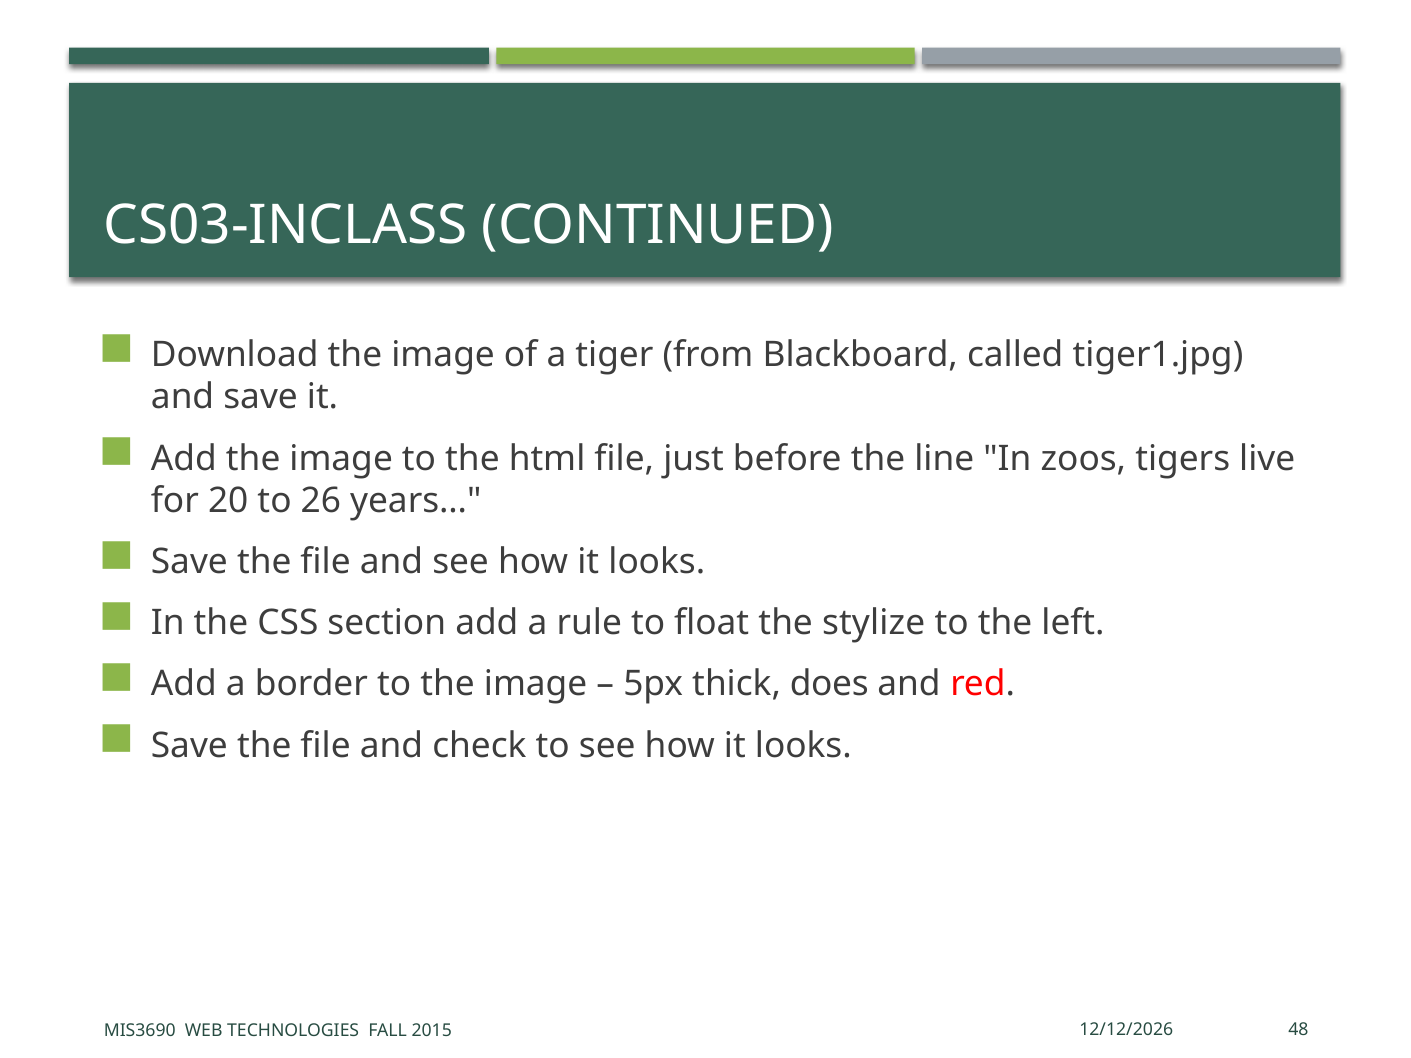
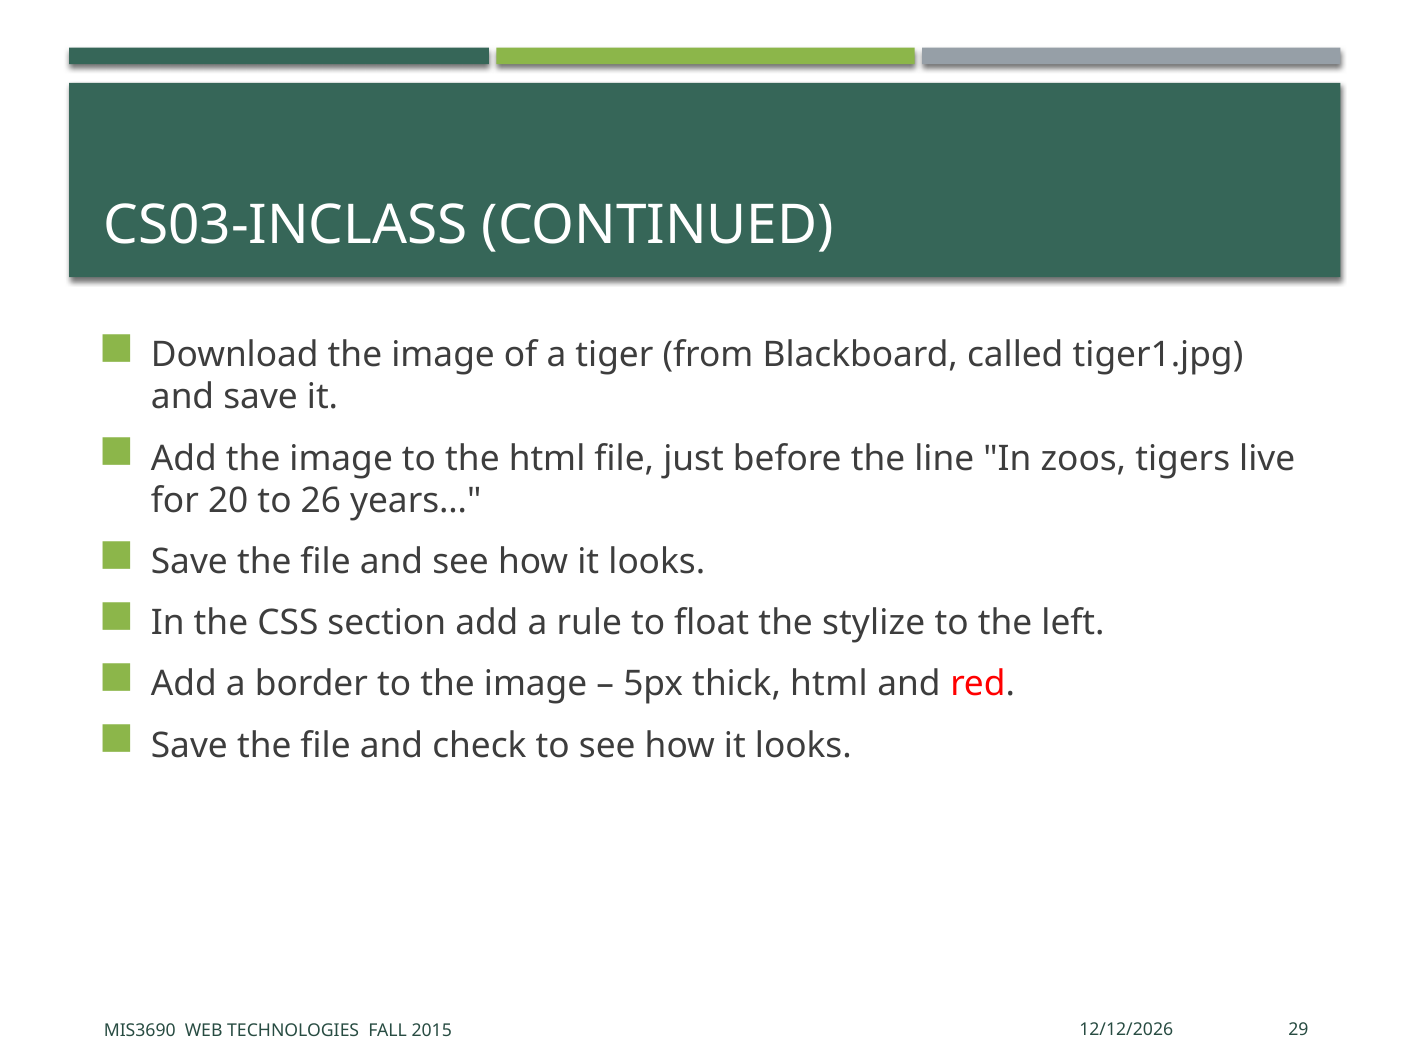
thick does: does -> html
48: 48 -> 29
